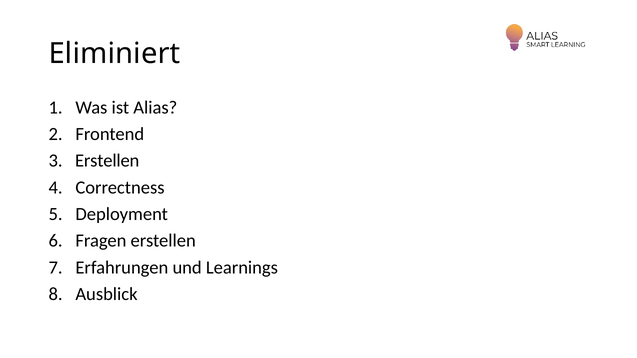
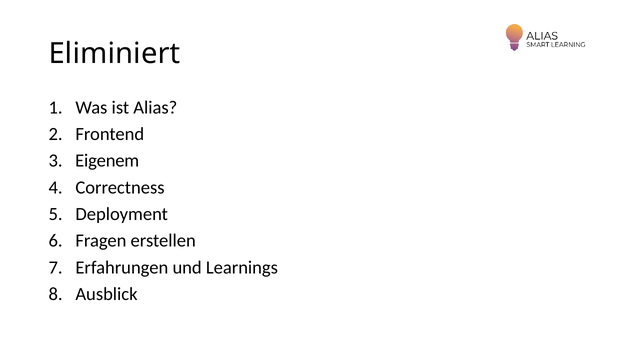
Erstellen at (107, 161): Erstellen -> Eigenem
